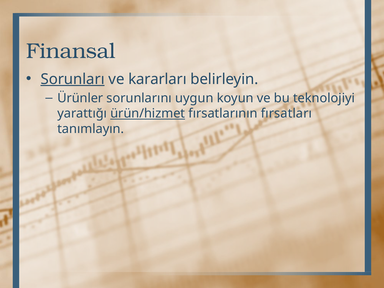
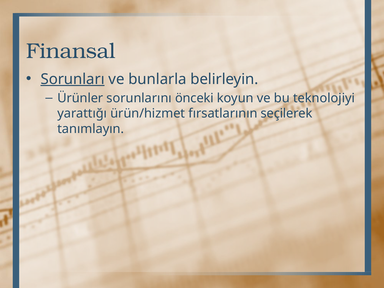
kararları: kararları -> bunlarla
uygun: uygun -> önceki
ürün/hizmet underline: present -> none
fırsatları: fırsatları -> seçilerek
